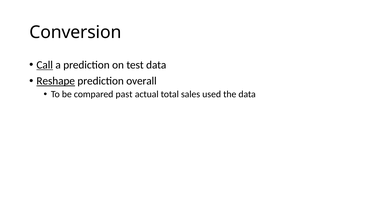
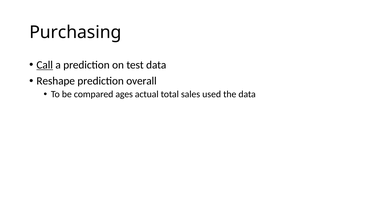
Conversion: Conversion -> Purchasing
Reshape underline: present -> none
past: past -> ages
